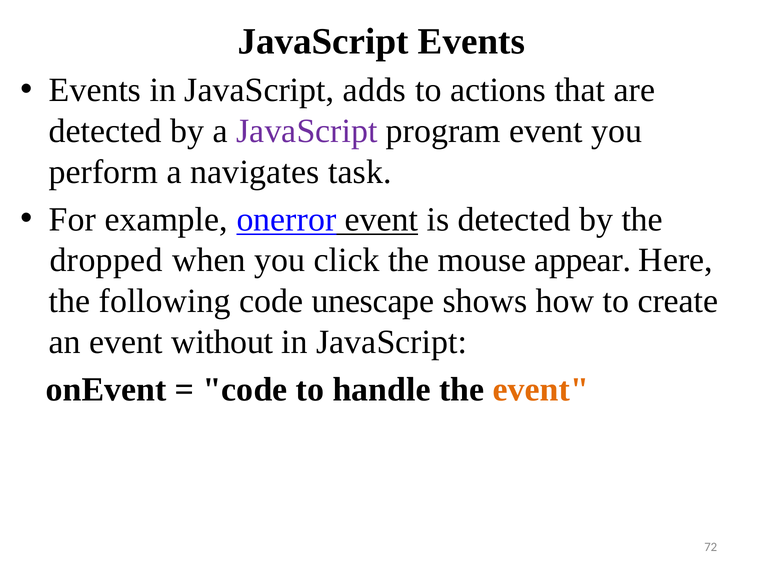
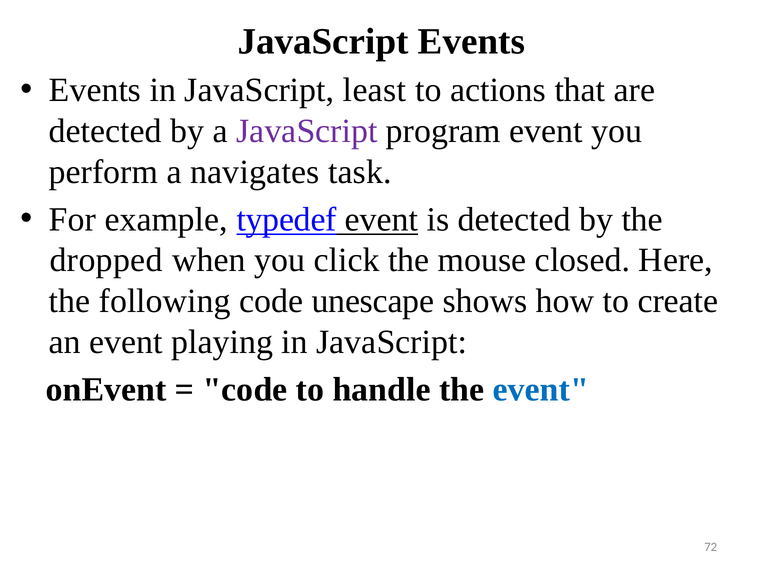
adds: adds -> least
onerror: onerror -> typedef
appear: appear -> closed
without: without -> playing
event at (541, 389) colour: orange -> blue
